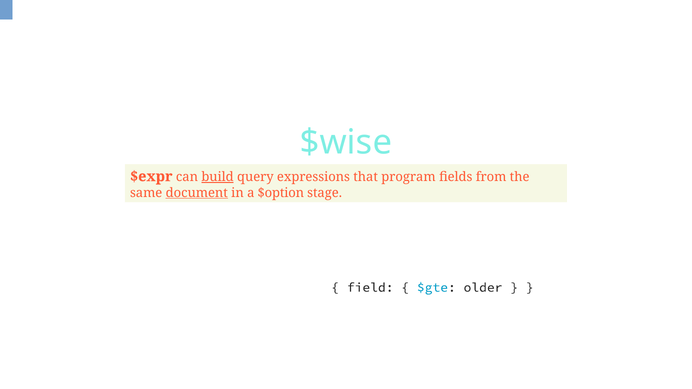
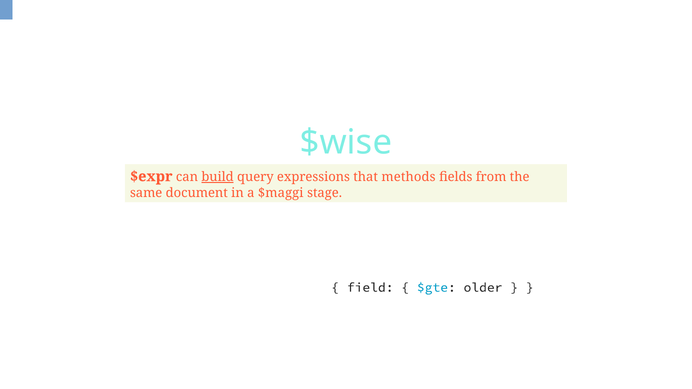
program: program -> methods
document underline: present -> none
$option: $option -> $maggi
